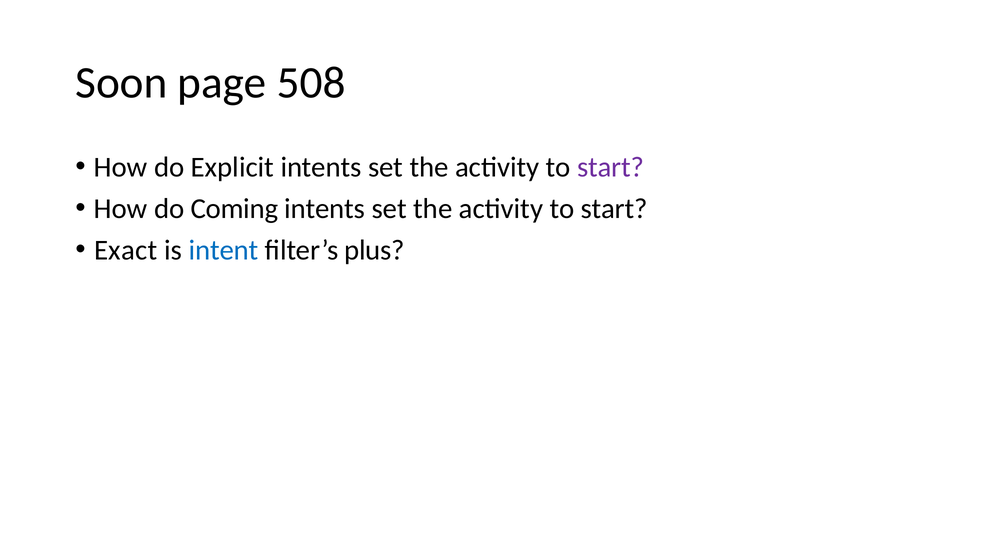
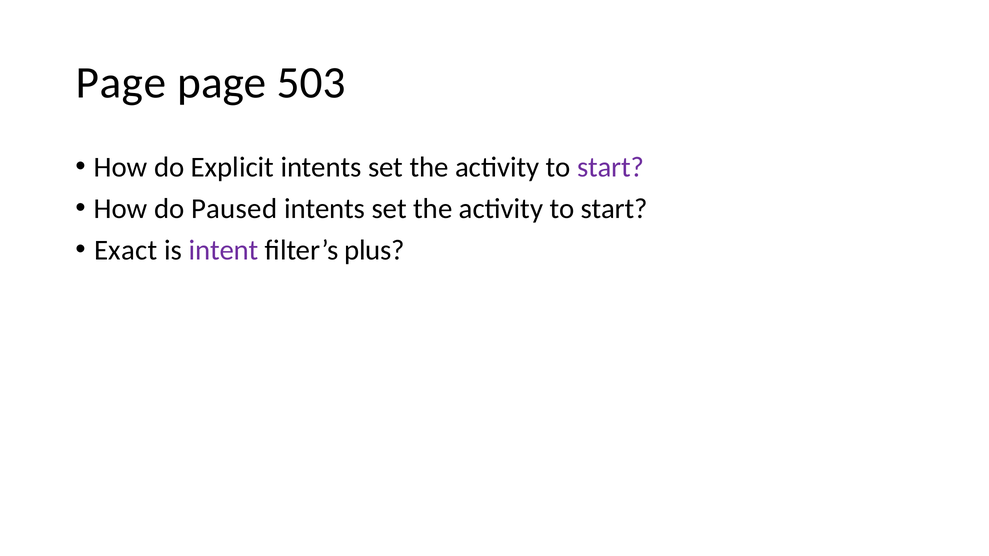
Soon at (121, 83): Soon -> Page
508: 508 -> 503
Coming: Coming -> Paused
intent colour: blue -> purple
